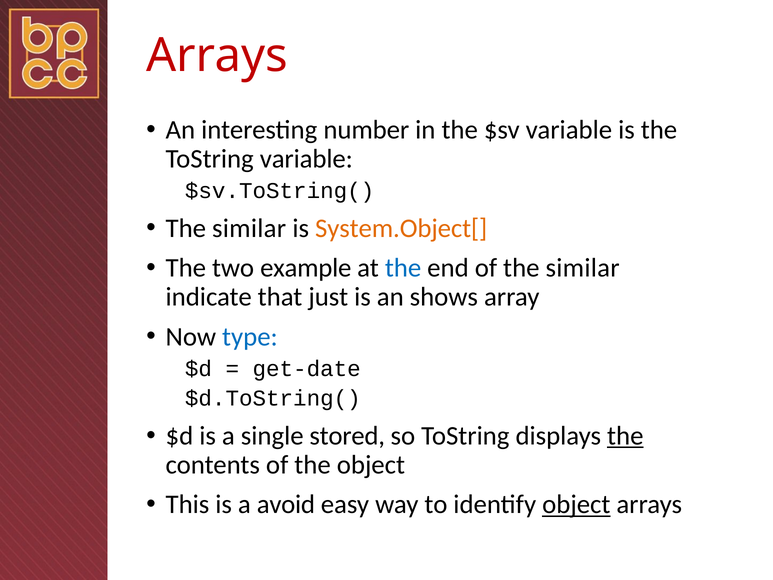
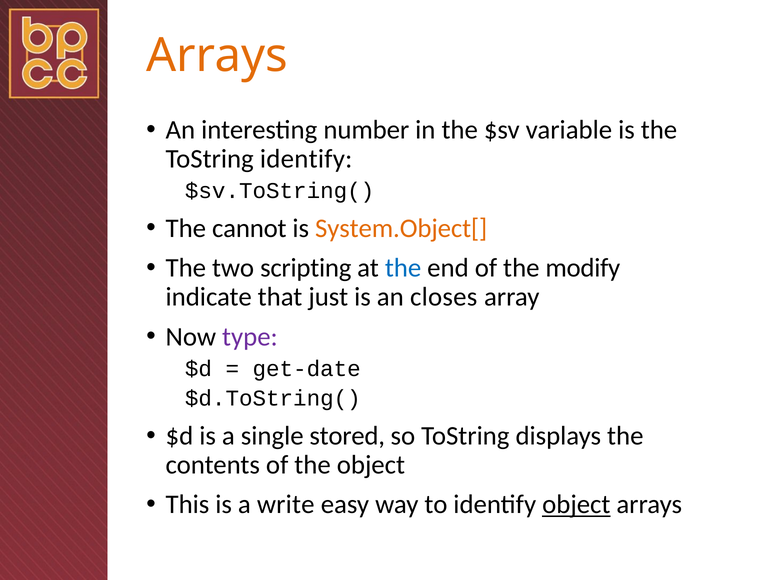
Arrays at (217, 56) colour: red -> orange
ToString variable: variable -> identify
similar at (249, 228): similar -> cannot
example: example -> scripting
of the similar: similar -> modify
shows: shows -> closes
type colour: blue -> purple
the at (625, 436) underline: present -> none
avoid: avoid -> write
